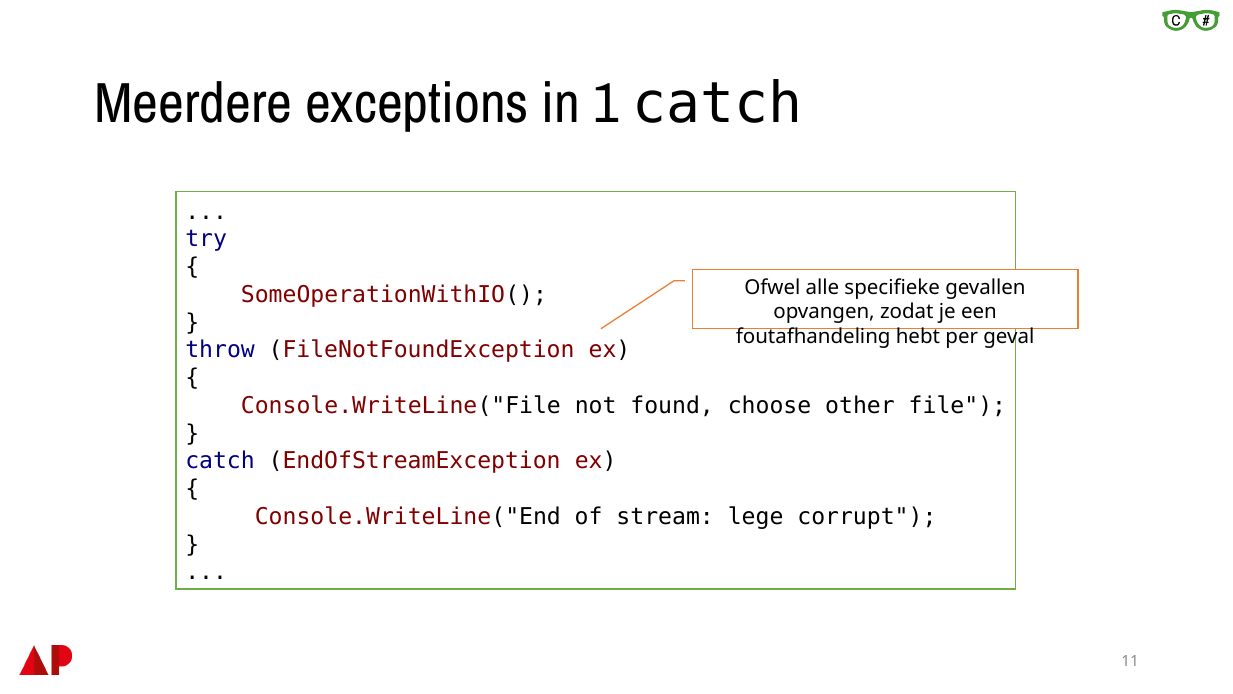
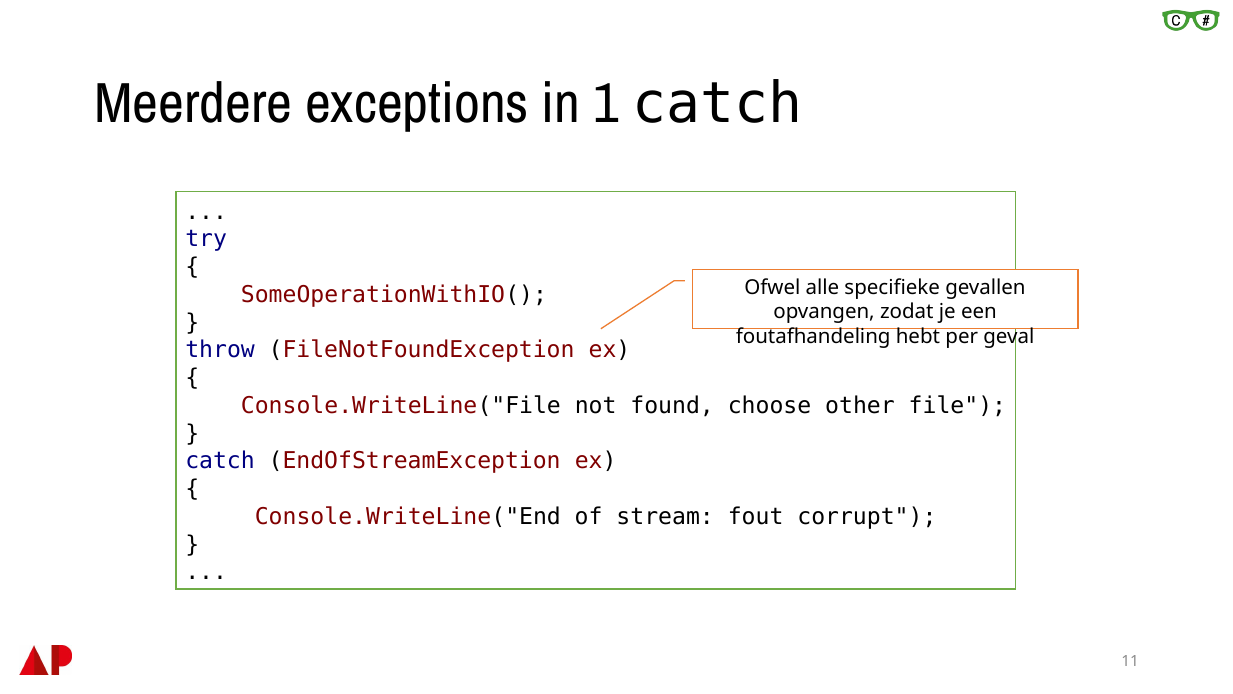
lege: lege -> fout
